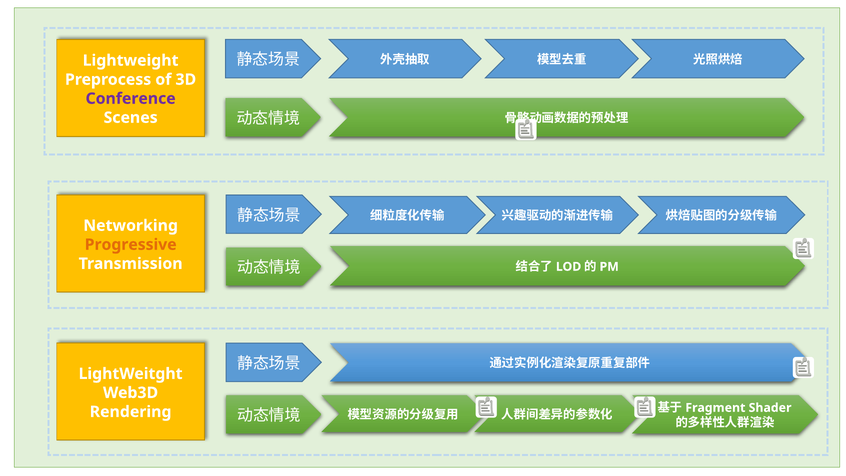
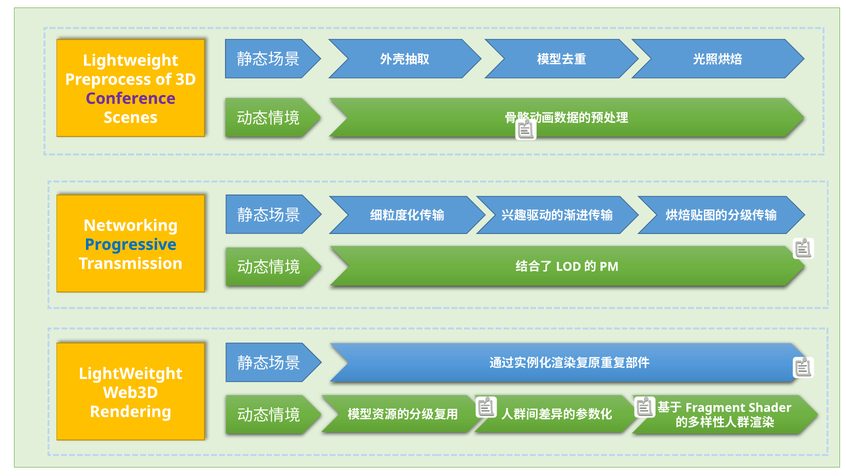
Progressive colour: orange -> blue
